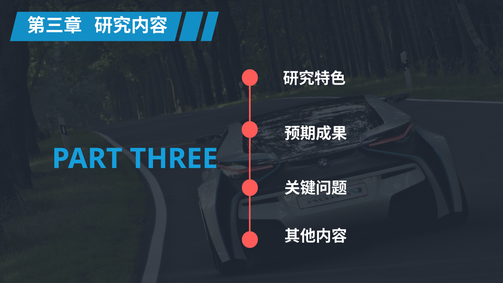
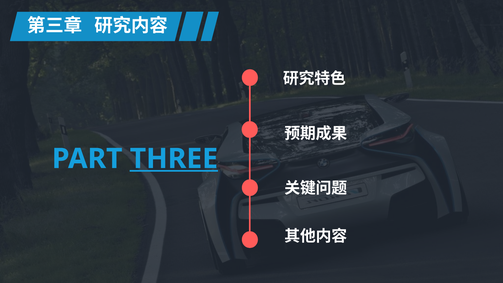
THREE underline: none -> present
